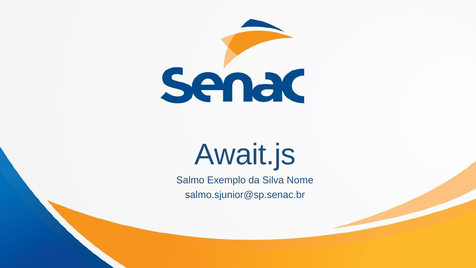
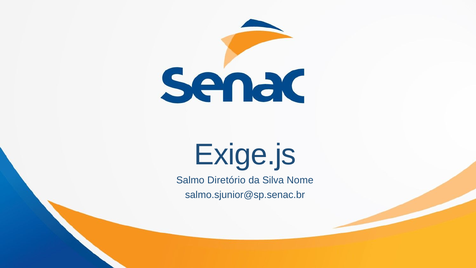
Await.js: Await.js -> Exige.js
Exemplo: Exemplo -> Diretório
